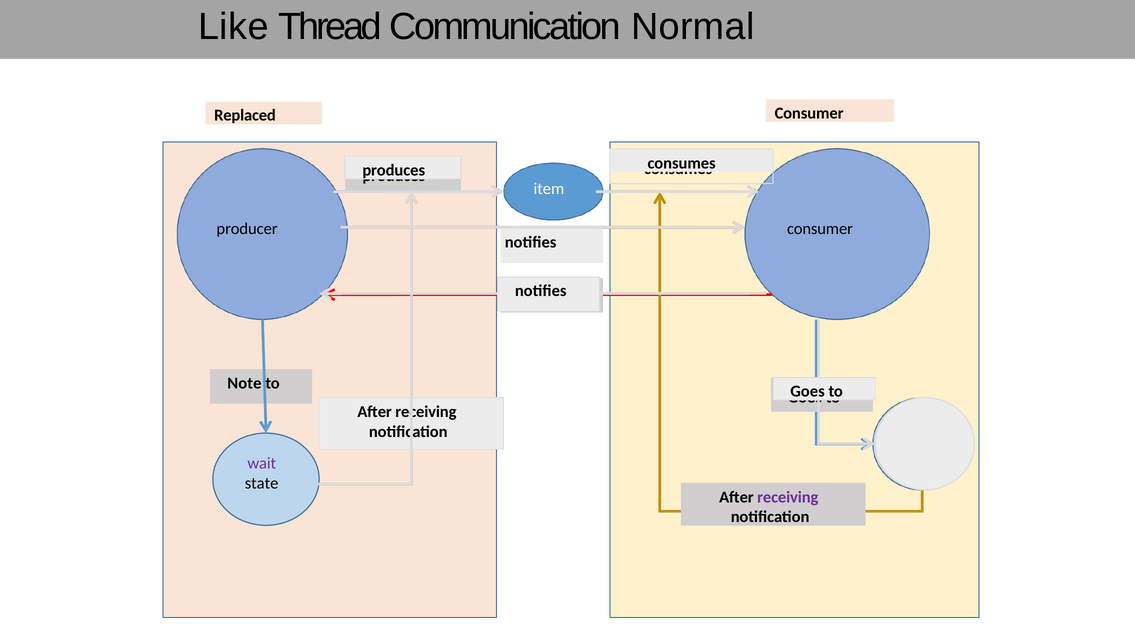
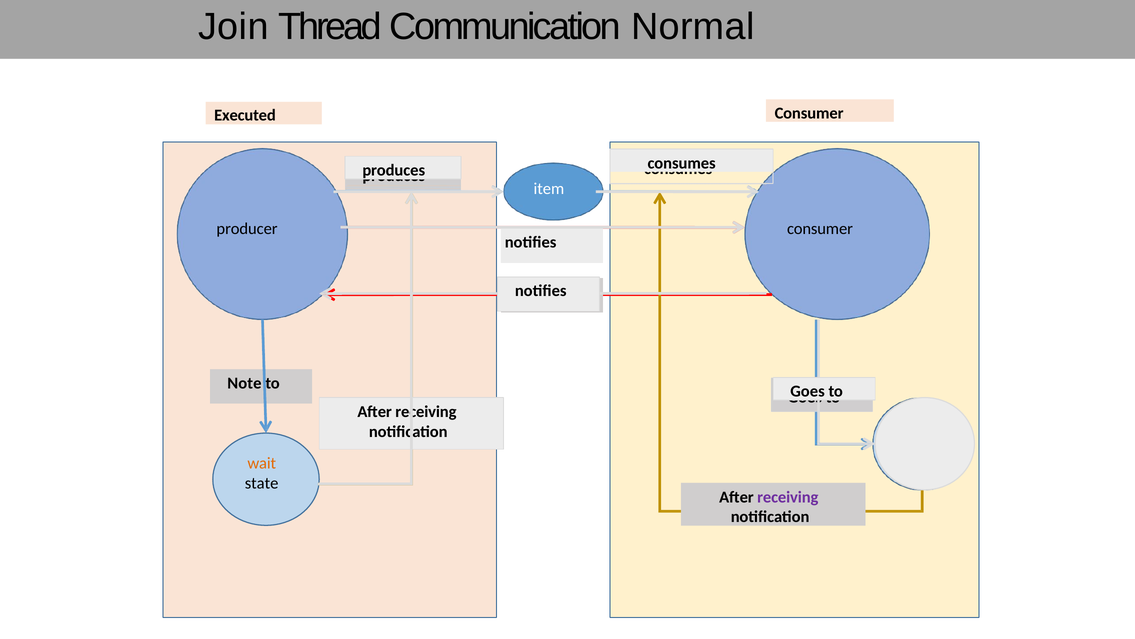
Like: Like -> Join
Replaced: Replaced -> Executed
wait at (262, 463) colour: purple -> orange
